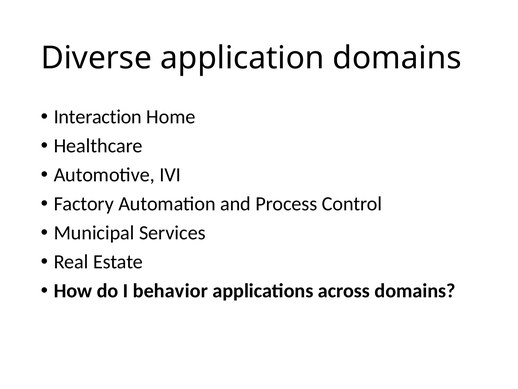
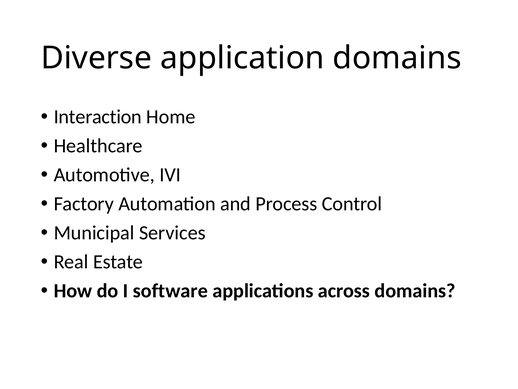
behavior: behavior -> software
